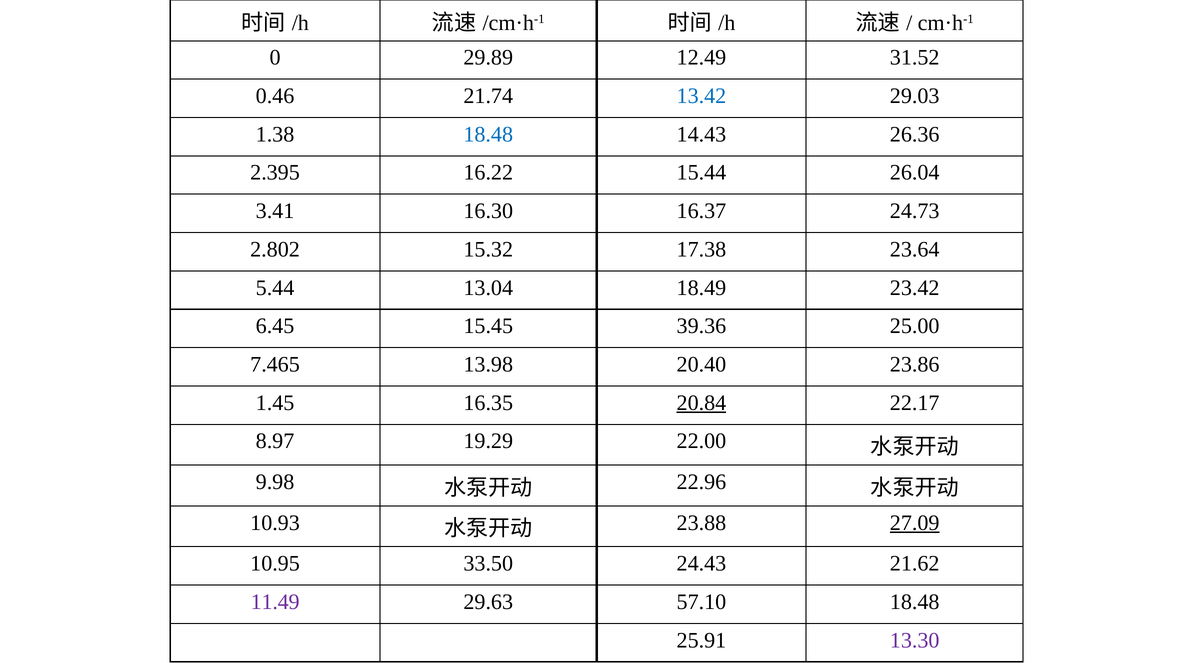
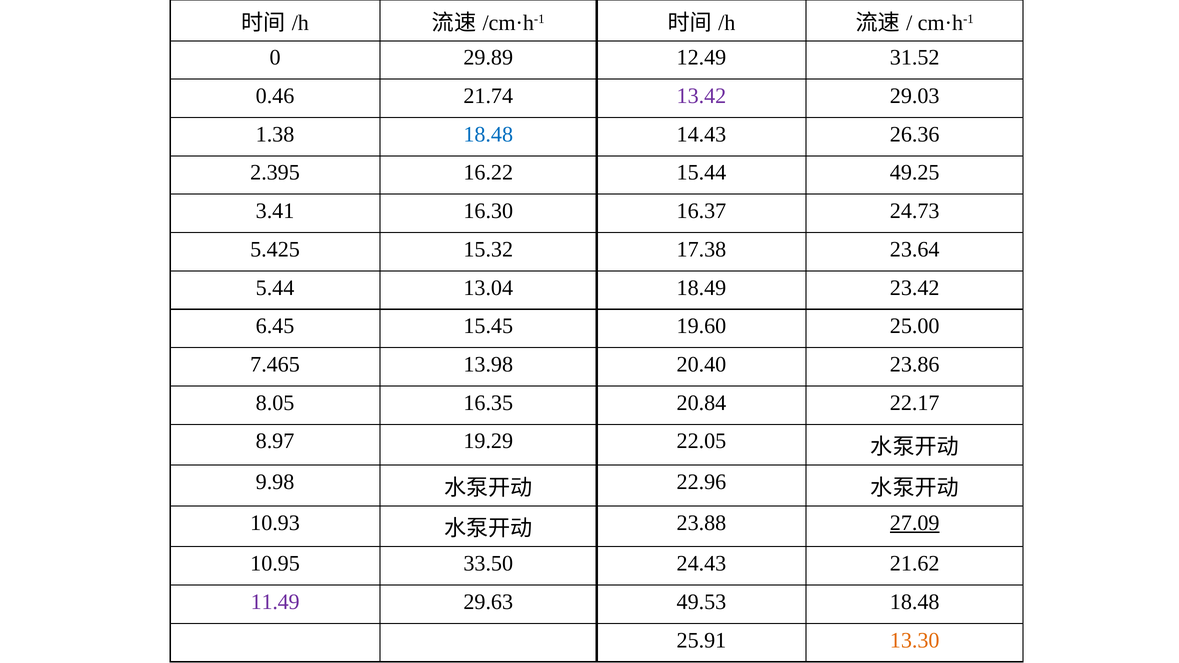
13.42 colour: blue -> purple
26.04: 26.04 -> 49.25
2.802: 2.802 -> 5.425
39.36: 39.36 -> 19.60
1.45: 1.45 -> 8.05
20.84 underline: present -> none
22.00: 22.00 -> 22.05
57.10: 57.10 -> 49.53
13.30 colour: purple -> orange
